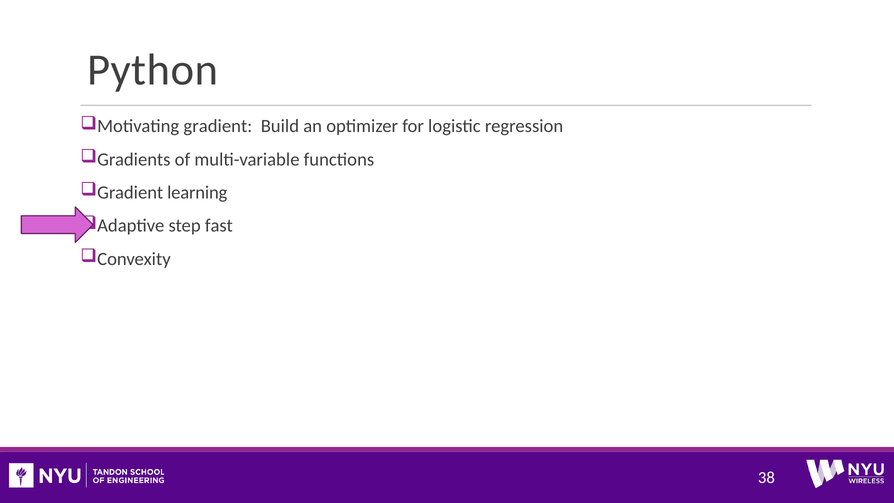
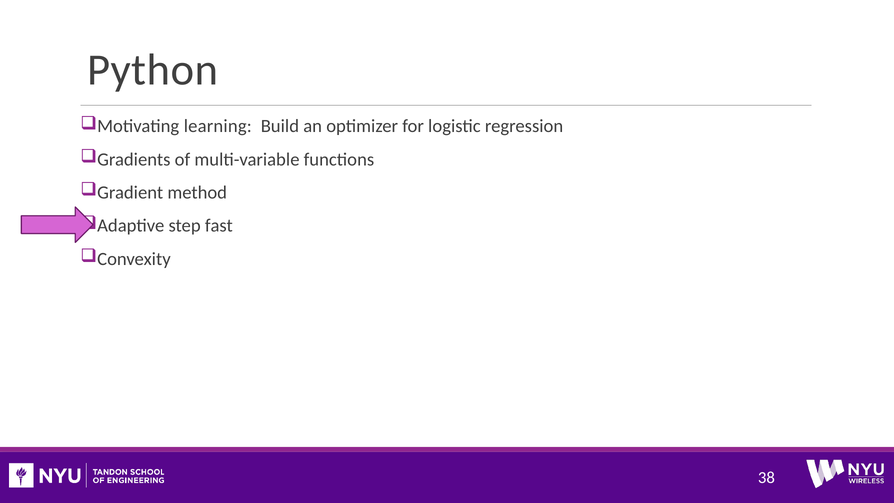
Motivating gradient: gradient -> learning
learning: learning -> method
